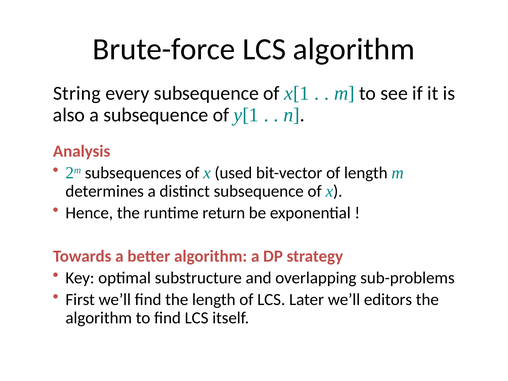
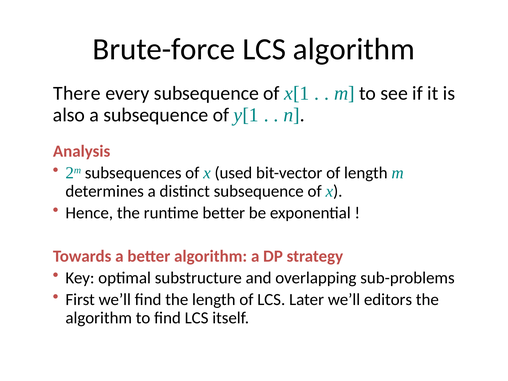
String: String -> There
runtime return: return -> better
